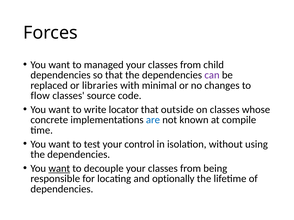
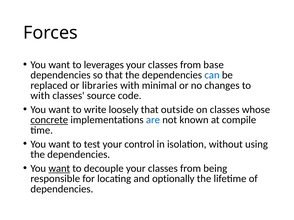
managed: managed -> leverages
child: child -> base
can colour: purple -> blue
flow at (40, 96): flow -> with
locator: locator -> loosely
concrete underline: none -> present
